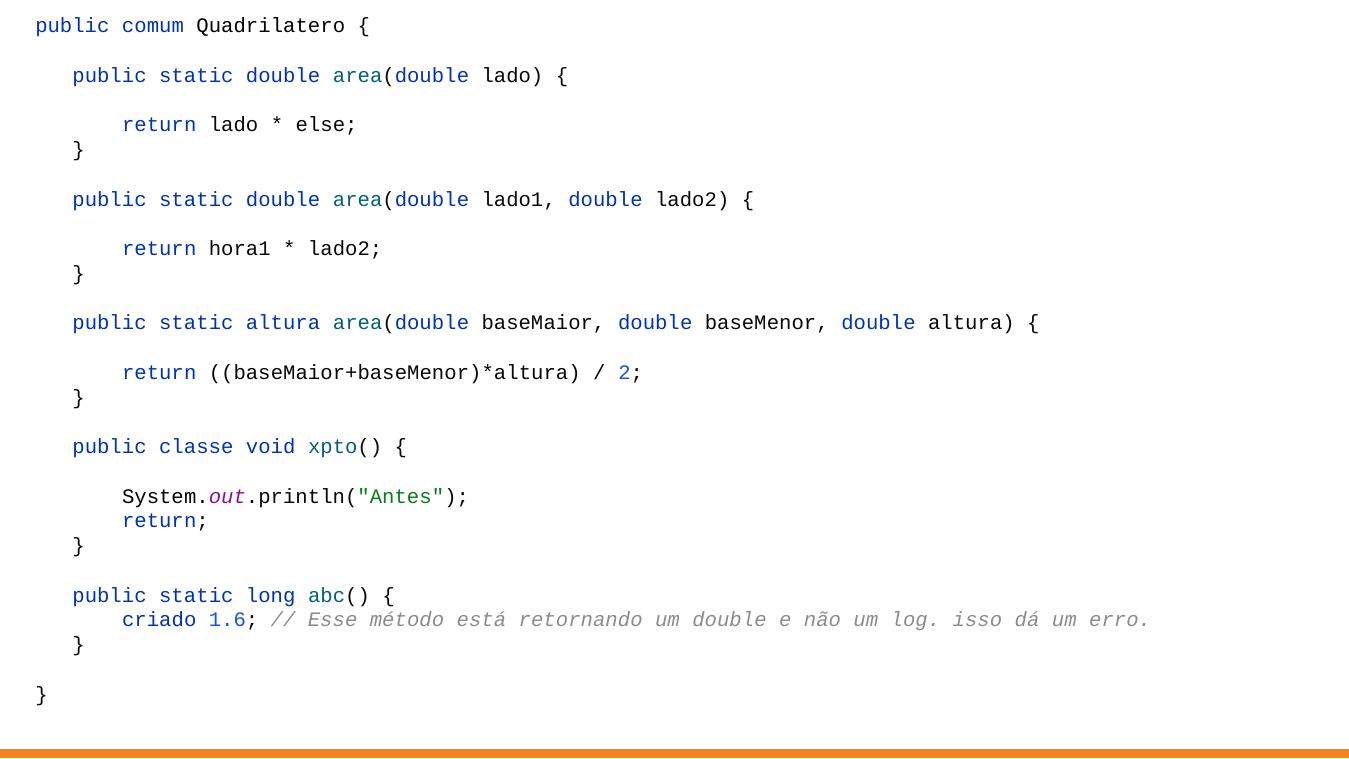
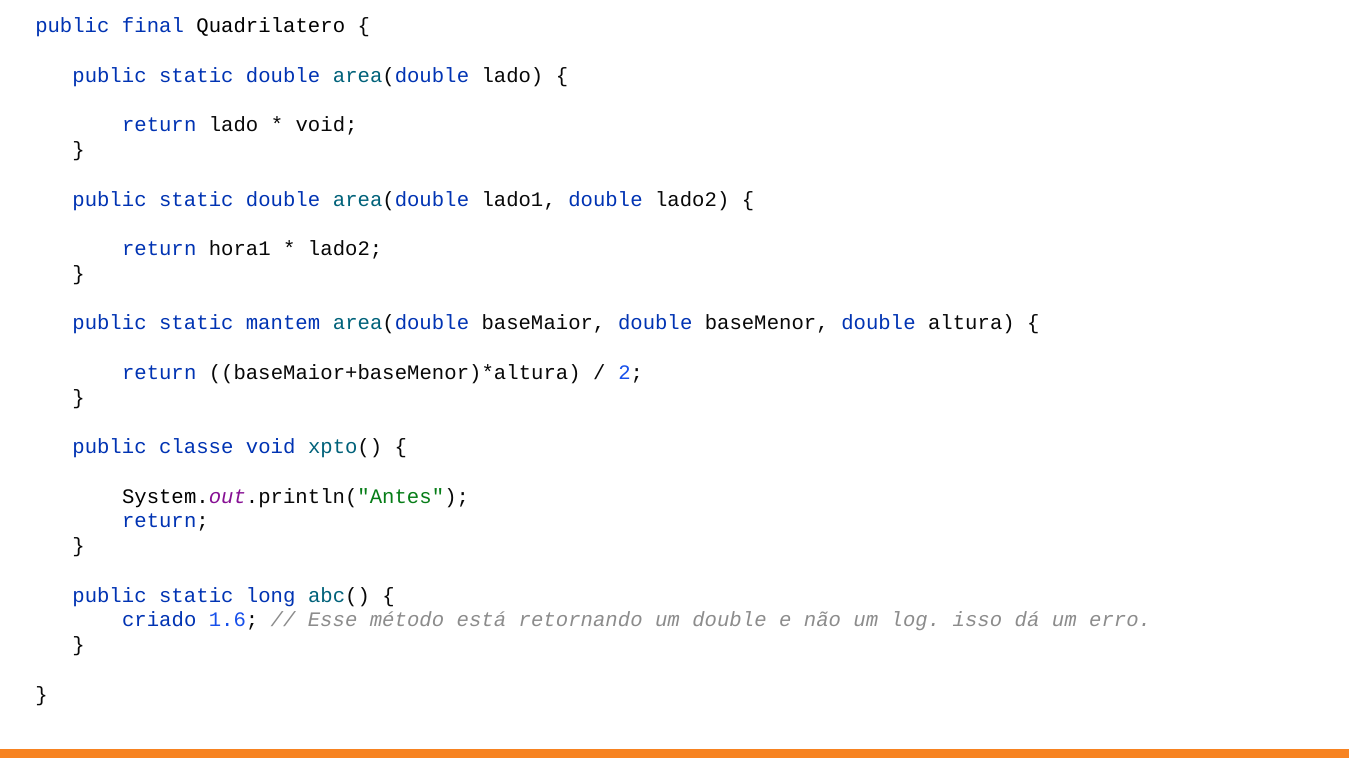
comum: comum -> final
else at (327, 125): else -> void
static altura: altura -> mantem
